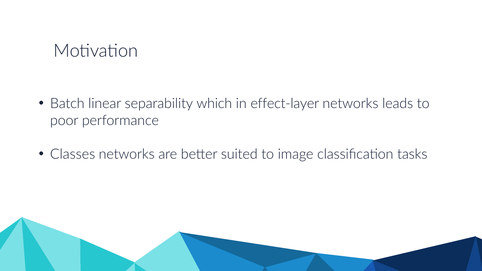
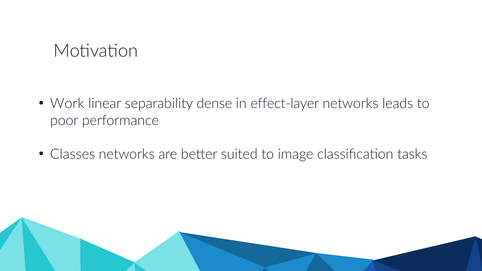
Batch: Batch -> Work
which: which -> dense
